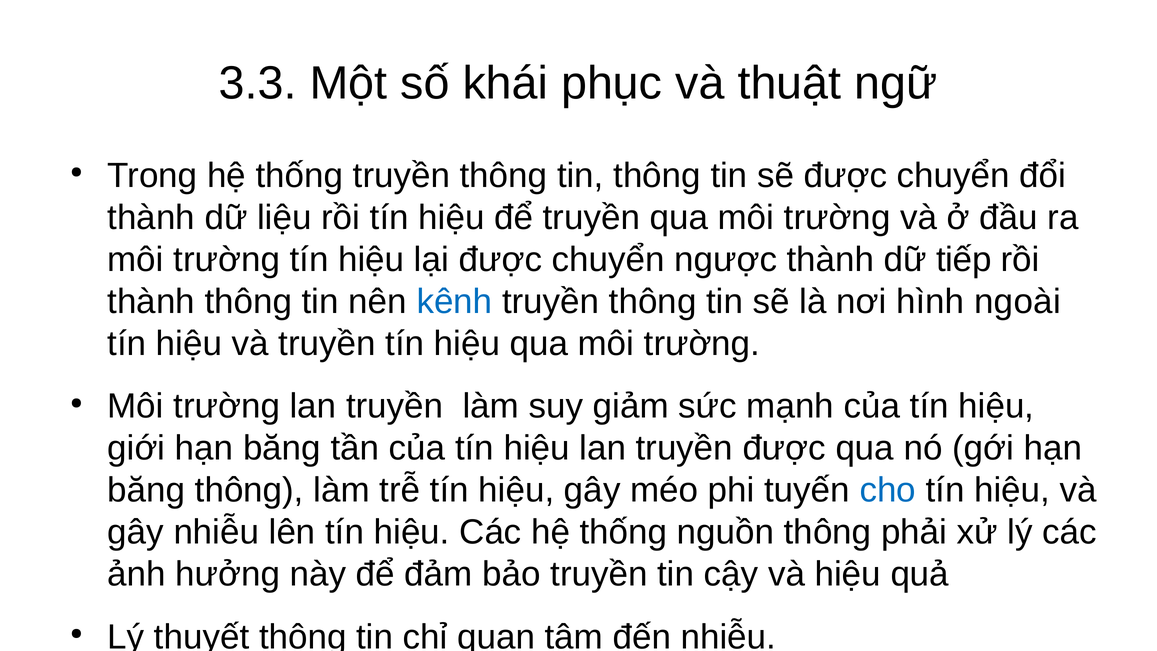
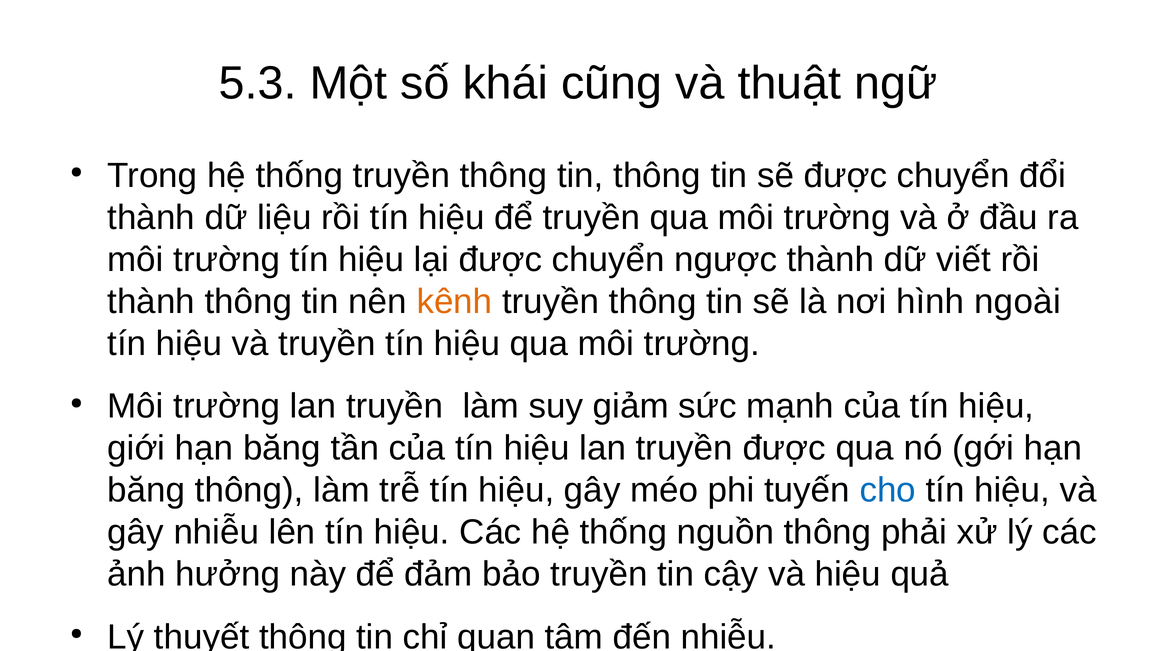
3.3: 3.3 -> 5.3
phục: phục -> cũng
tiếp: tiếp -> viết
kênh colour: blue -> orange
